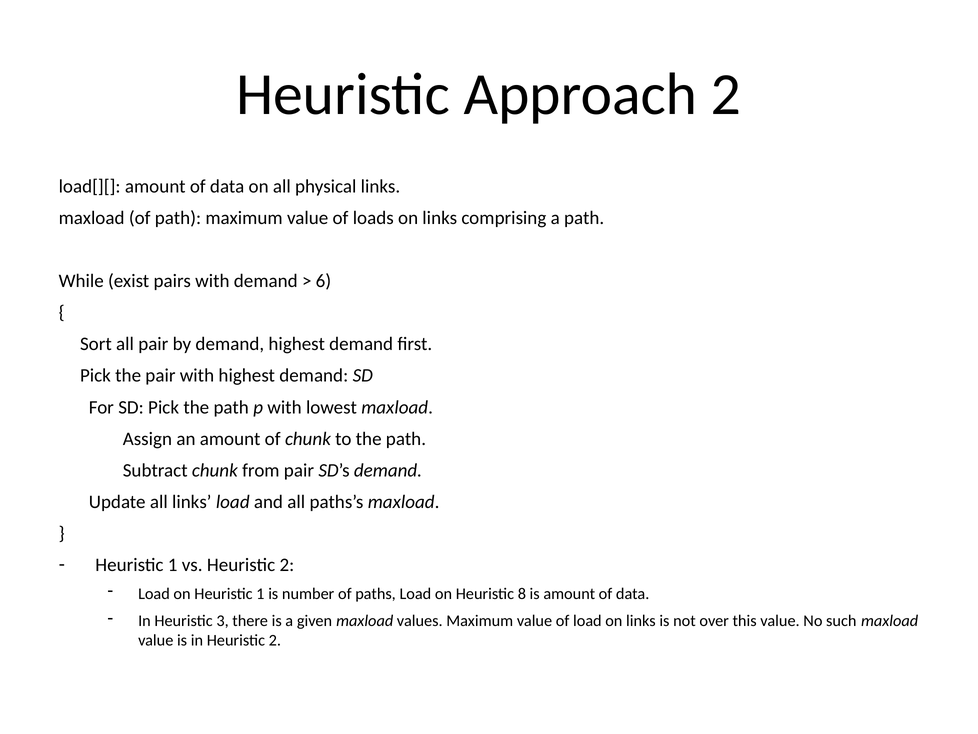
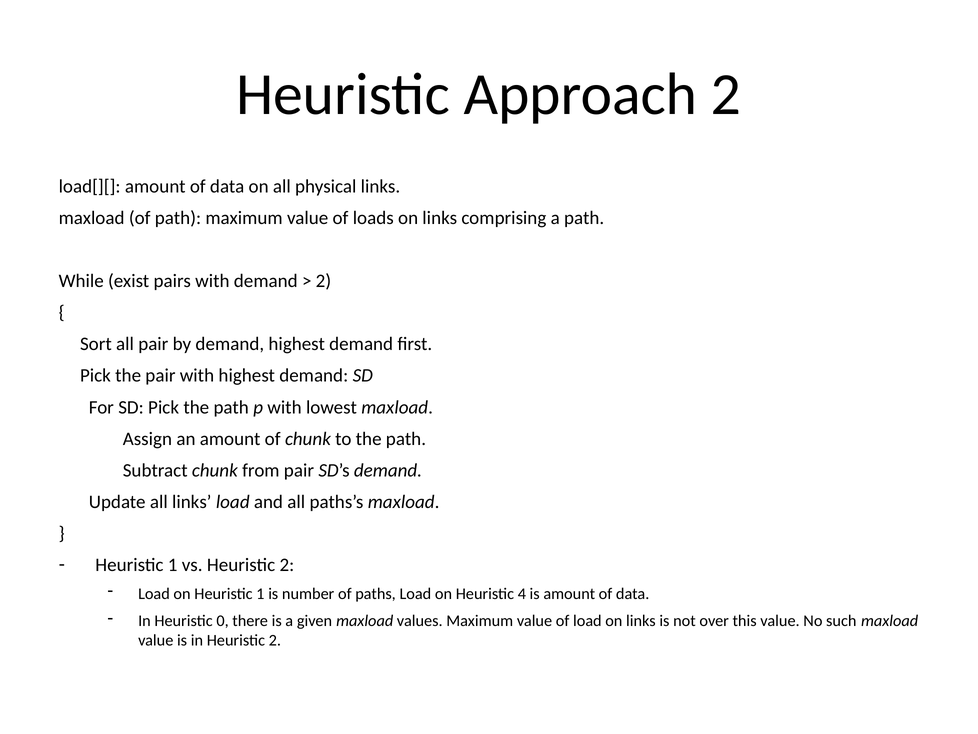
6 at (323, 281): 6 -> 2
8: 8 -> 4
3: 3 -> 0
